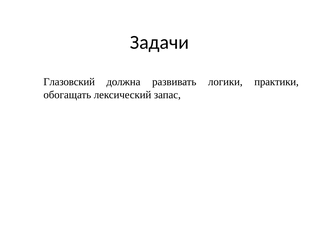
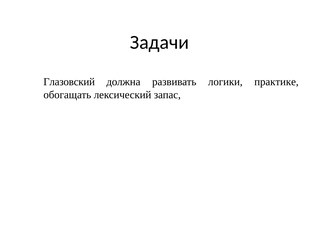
практики: практики -> практике
